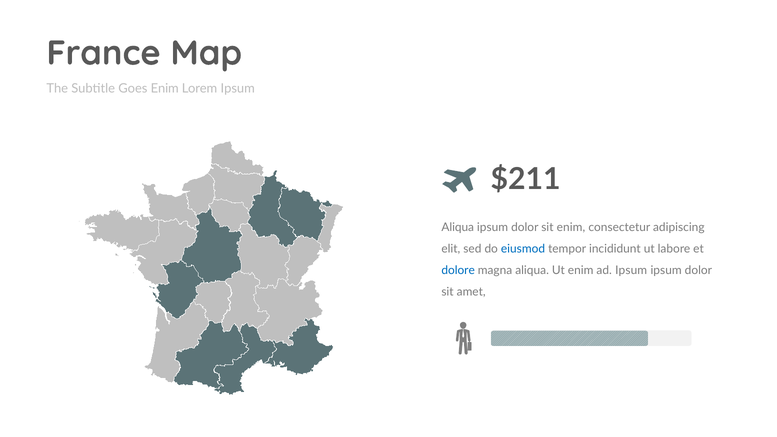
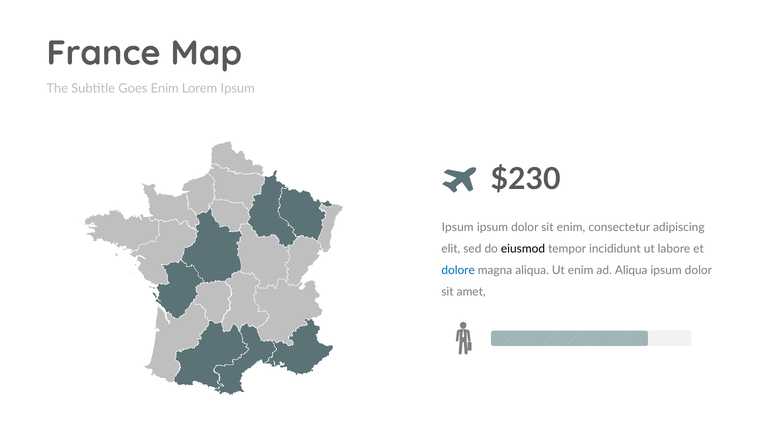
$211: $211 -> $230
Aliqua at (458, 228): Aliqua -> Ipsum
eiusmod colour: blue -> black
ad Ipsum: Ipsum -> Aliqua
